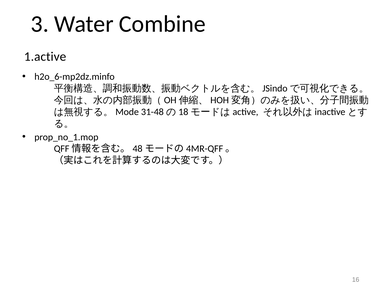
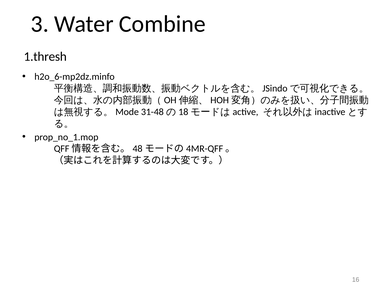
1.active: 1.active -> 1.thresh
